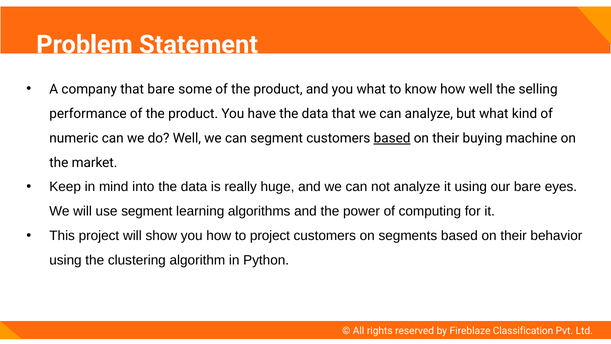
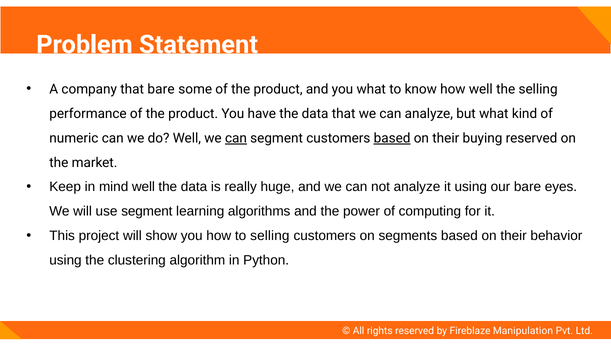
can at (236, 138) underline: none -> present
buying machine: machine -> reserved
mind into: into -> well
to project: project -> selling
Classification: Classification -> Manipulation
